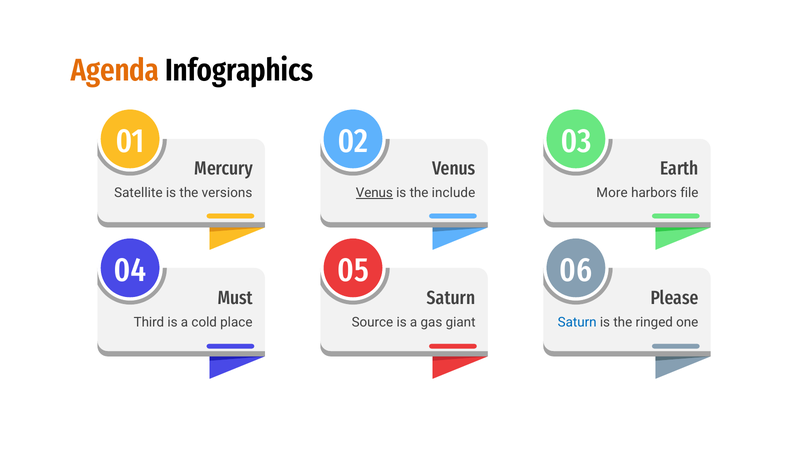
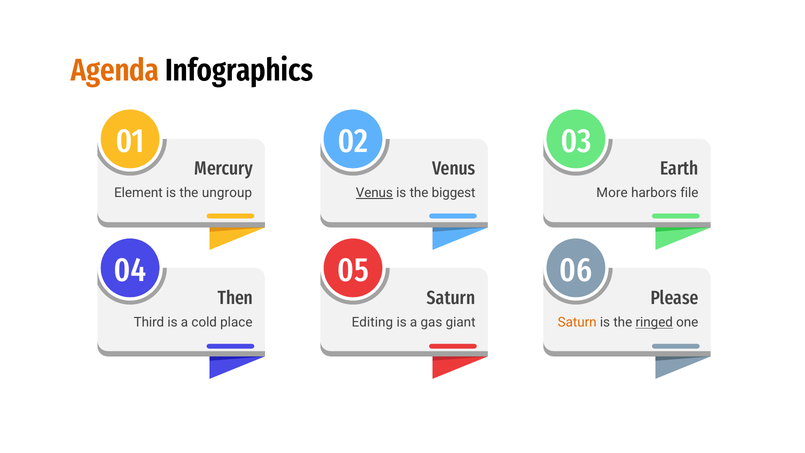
Satellite: Satellite -> Element
versions: versions -> ungroup
include: include -> biggest
Must: Must -> Then
Source: Source -> Editing
Saturn at (577, 322) colour: blue -> orange
ringed underline: none -> present
